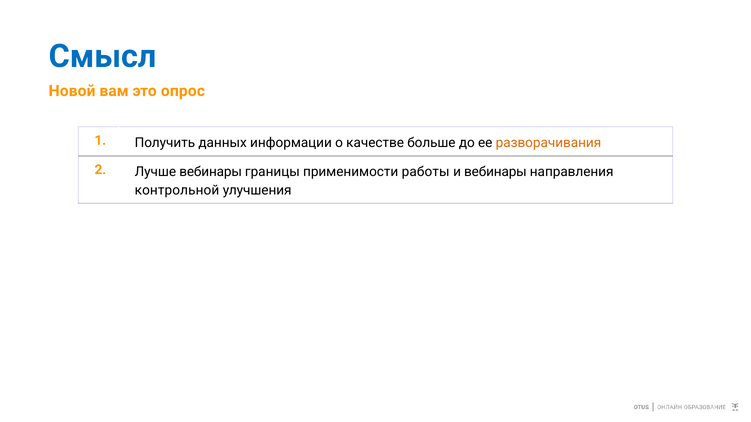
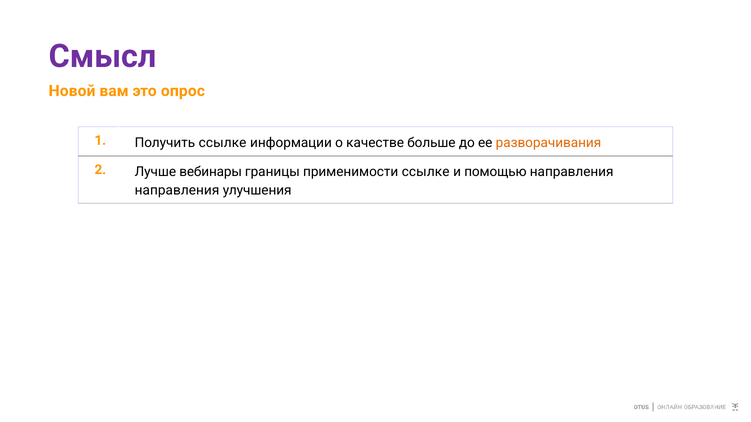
Смысл colour: blue -> purple
Получить данных: данных -> ссылке
применимости работы: работы -> ссылке
и вебинары: вебинары -> помощью
контрольной at (177, 190): контрольной -> направления
